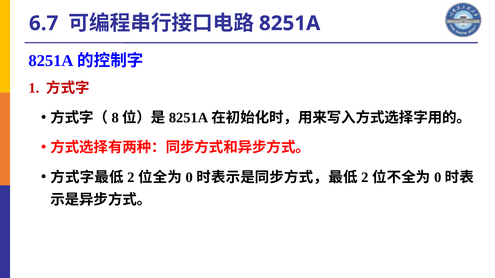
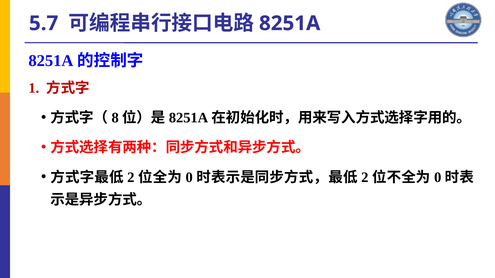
6.7: 6.7 -> 5.7
